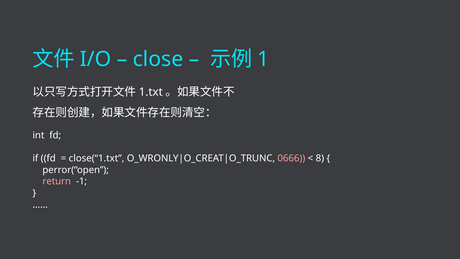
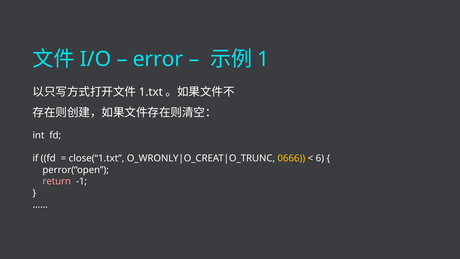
close: close -> error
0666 colour: pink -> yellow
8: 8 -> 6
